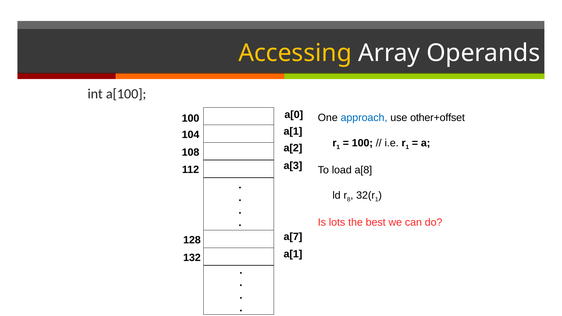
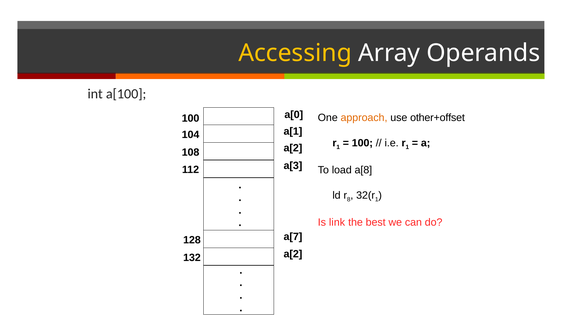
approach colour: blue -> orange
lots: lots -> link
a[1 at (293, 254): a[1 -> a[2
